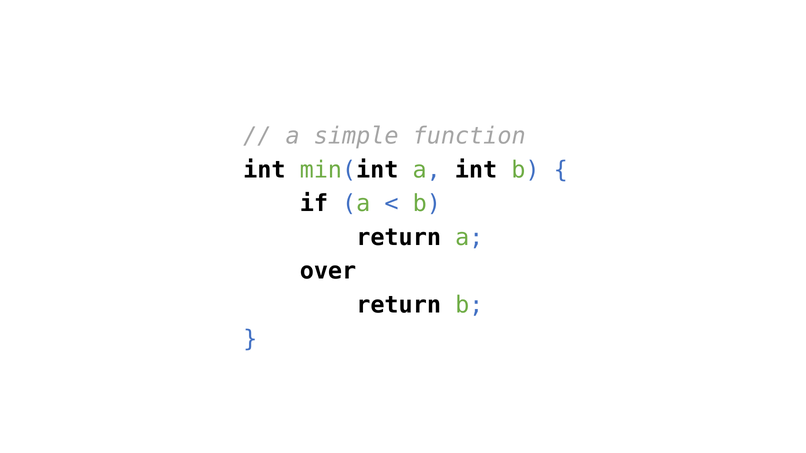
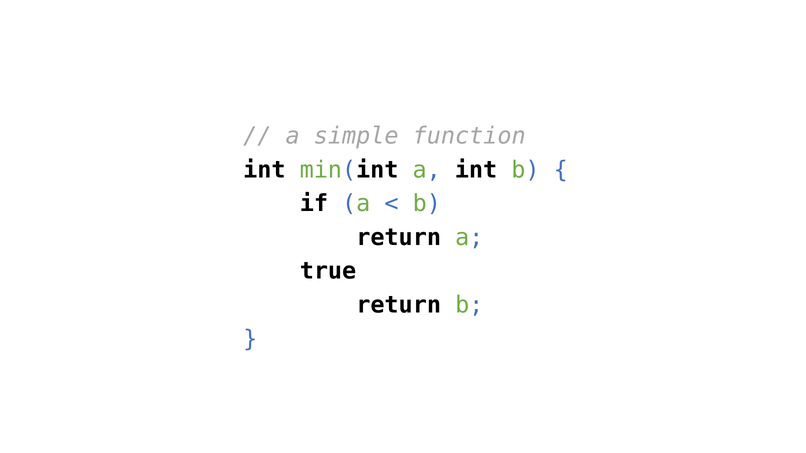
over: over -> true
